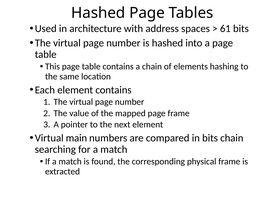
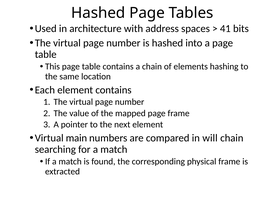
61: 61 -> 41
in bits: bits -> will
